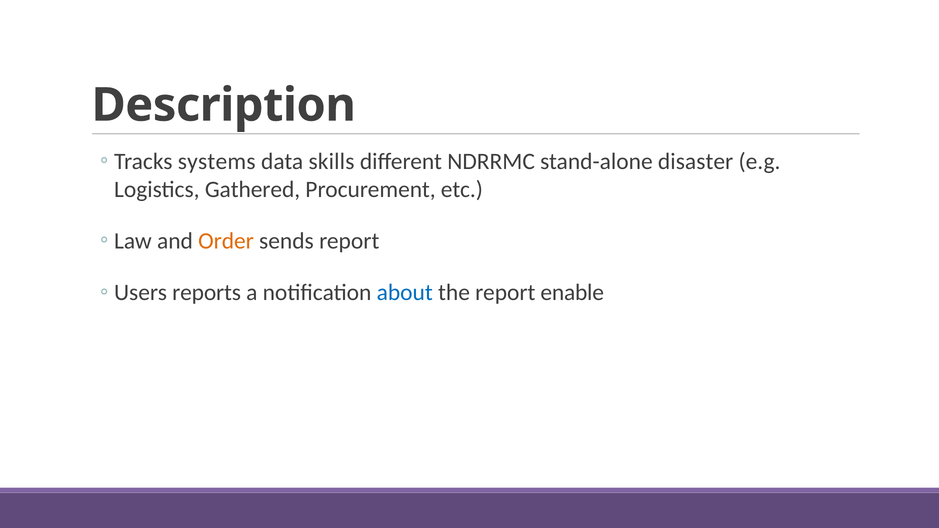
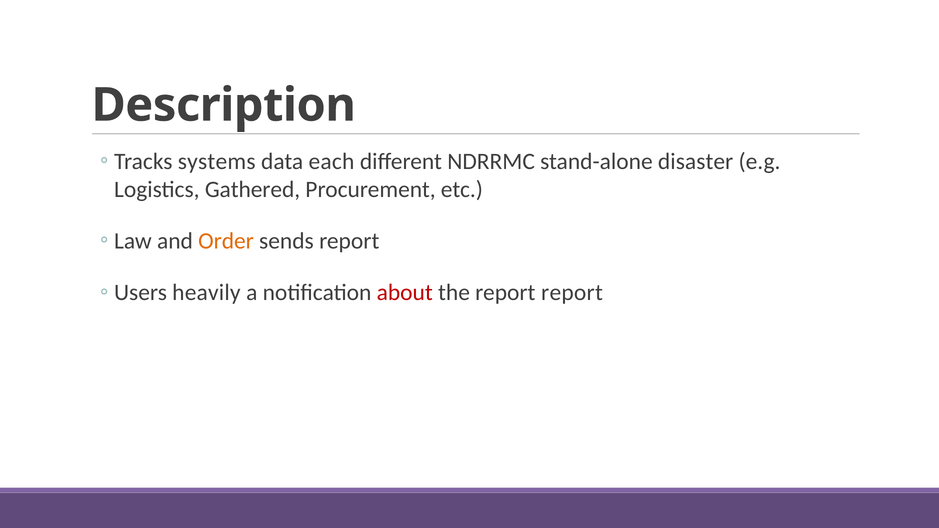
skills: skills -> each
reports: reports -> heavily
about colour: blue -> red
report enable: enable -> report
